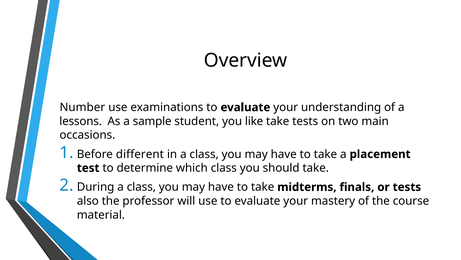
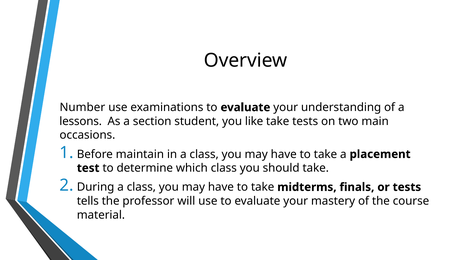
sample: sample -> section
different: different -> maintain
also: also -> tells
